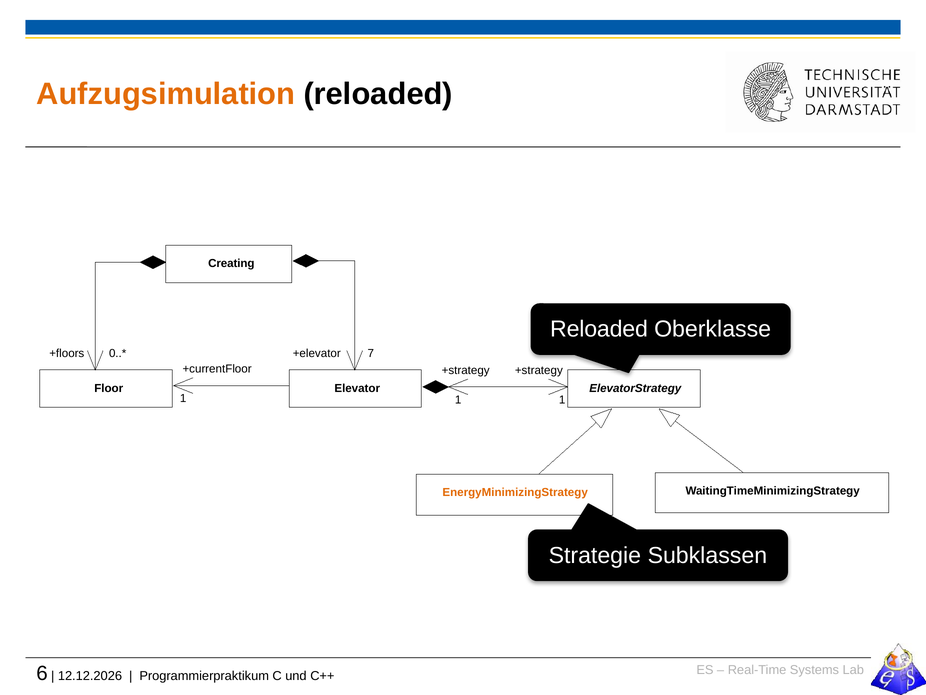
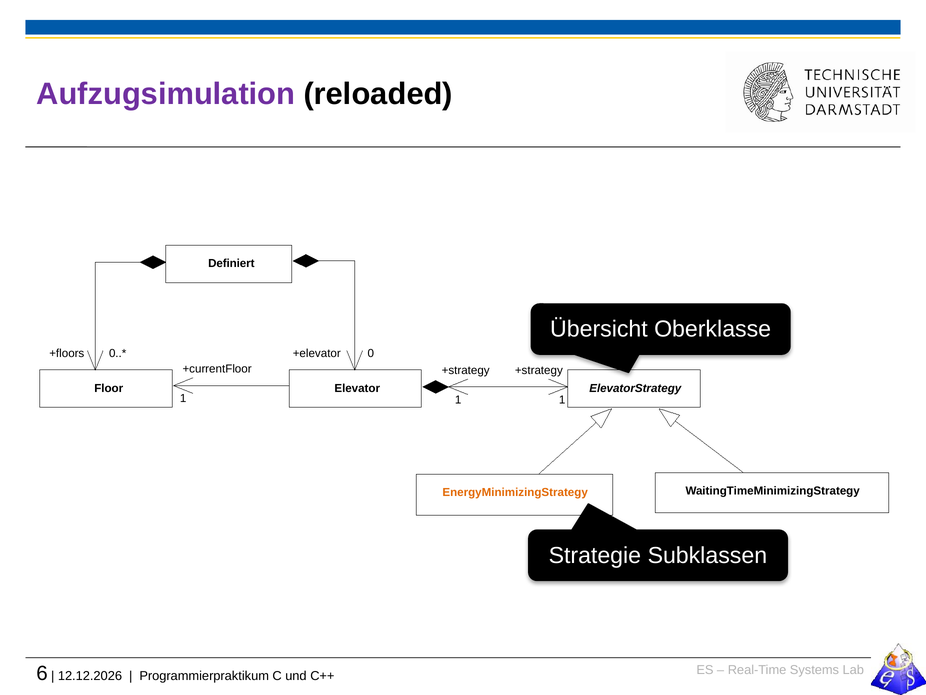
Aufzugsimulation colour: orange -> purple
Creating: Creating -> Definiert
Reloaded at (599, 329): Reloaded -> Übersicht
7: 7 -> 0
